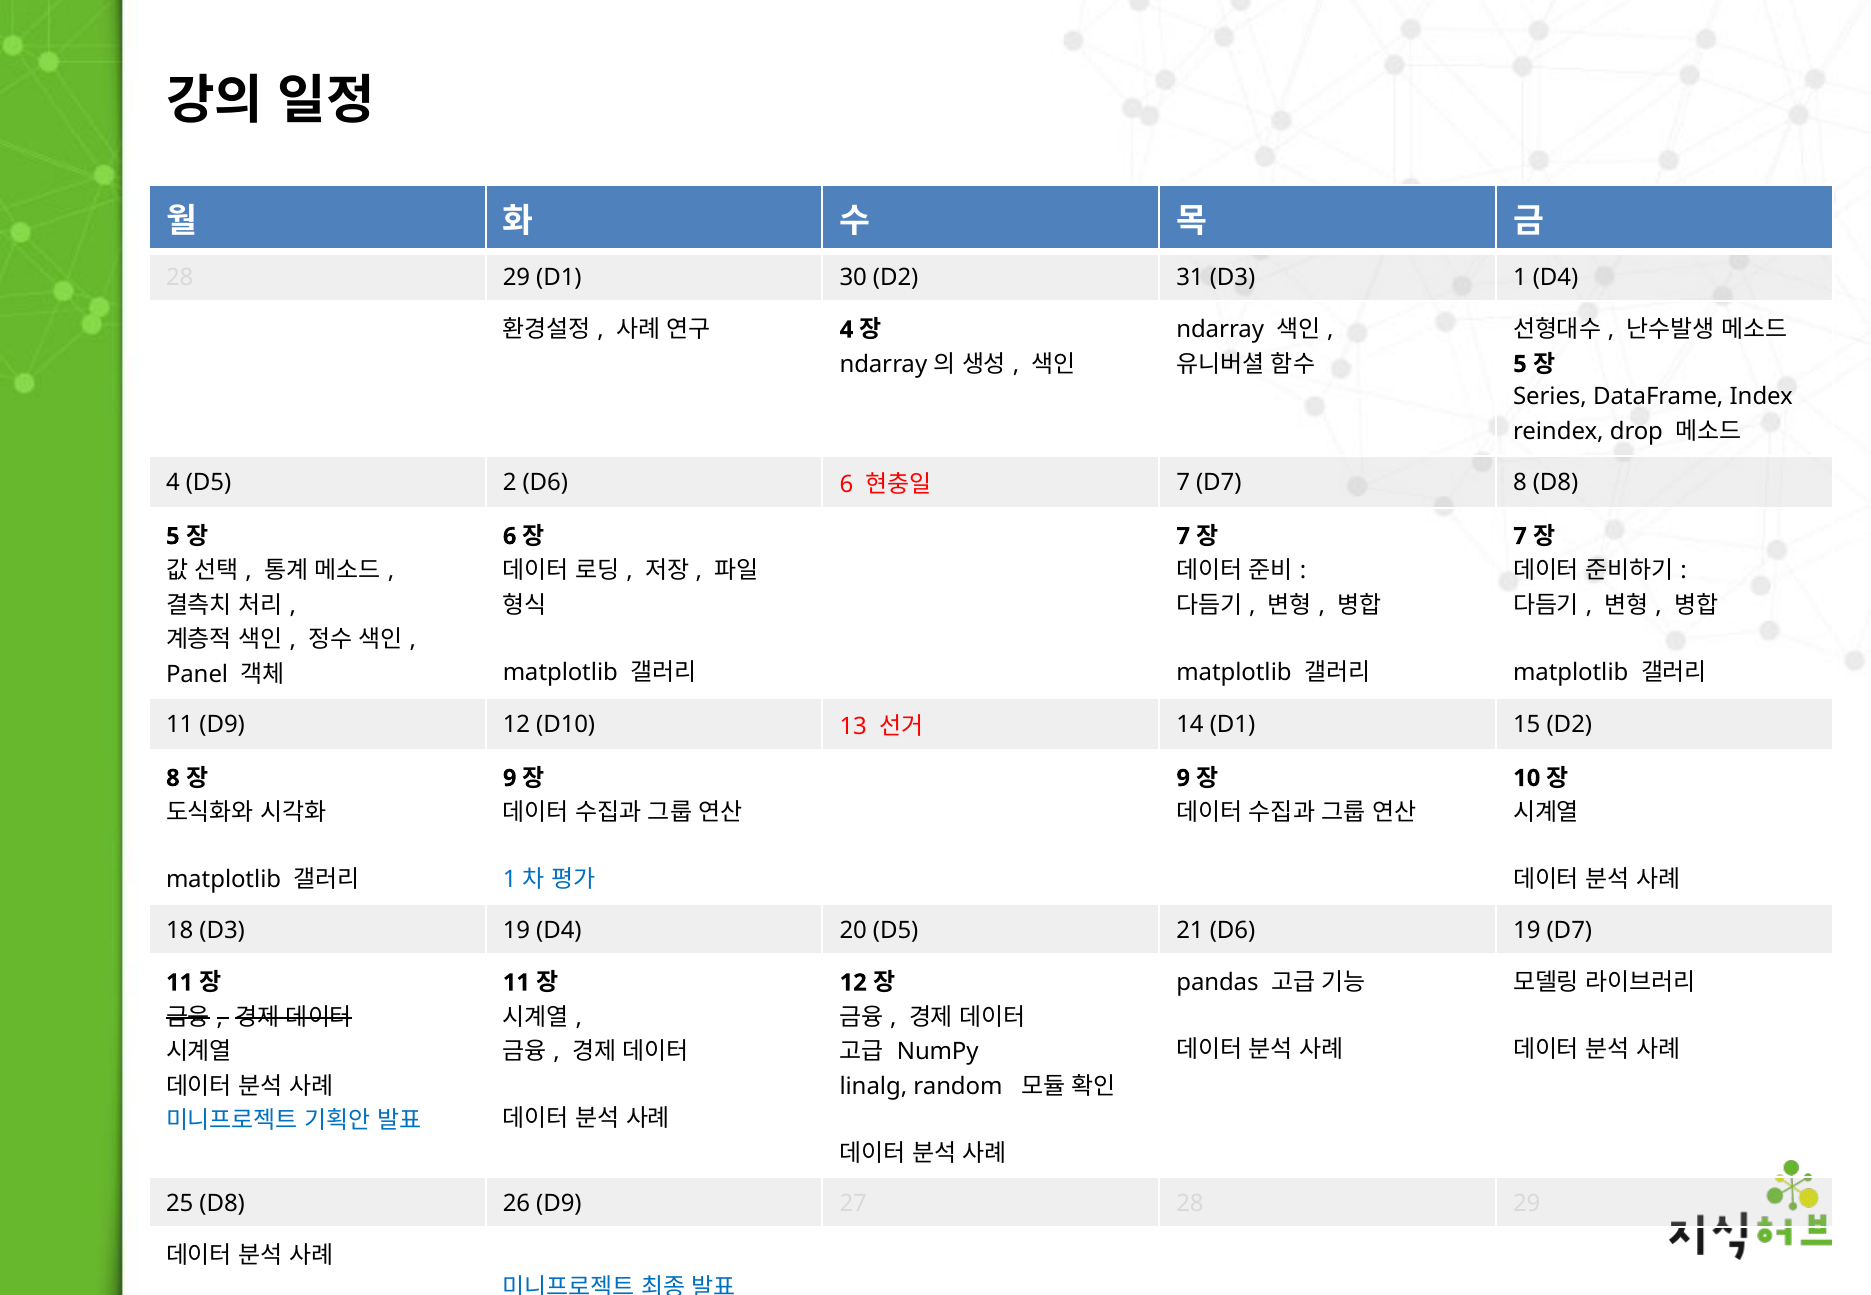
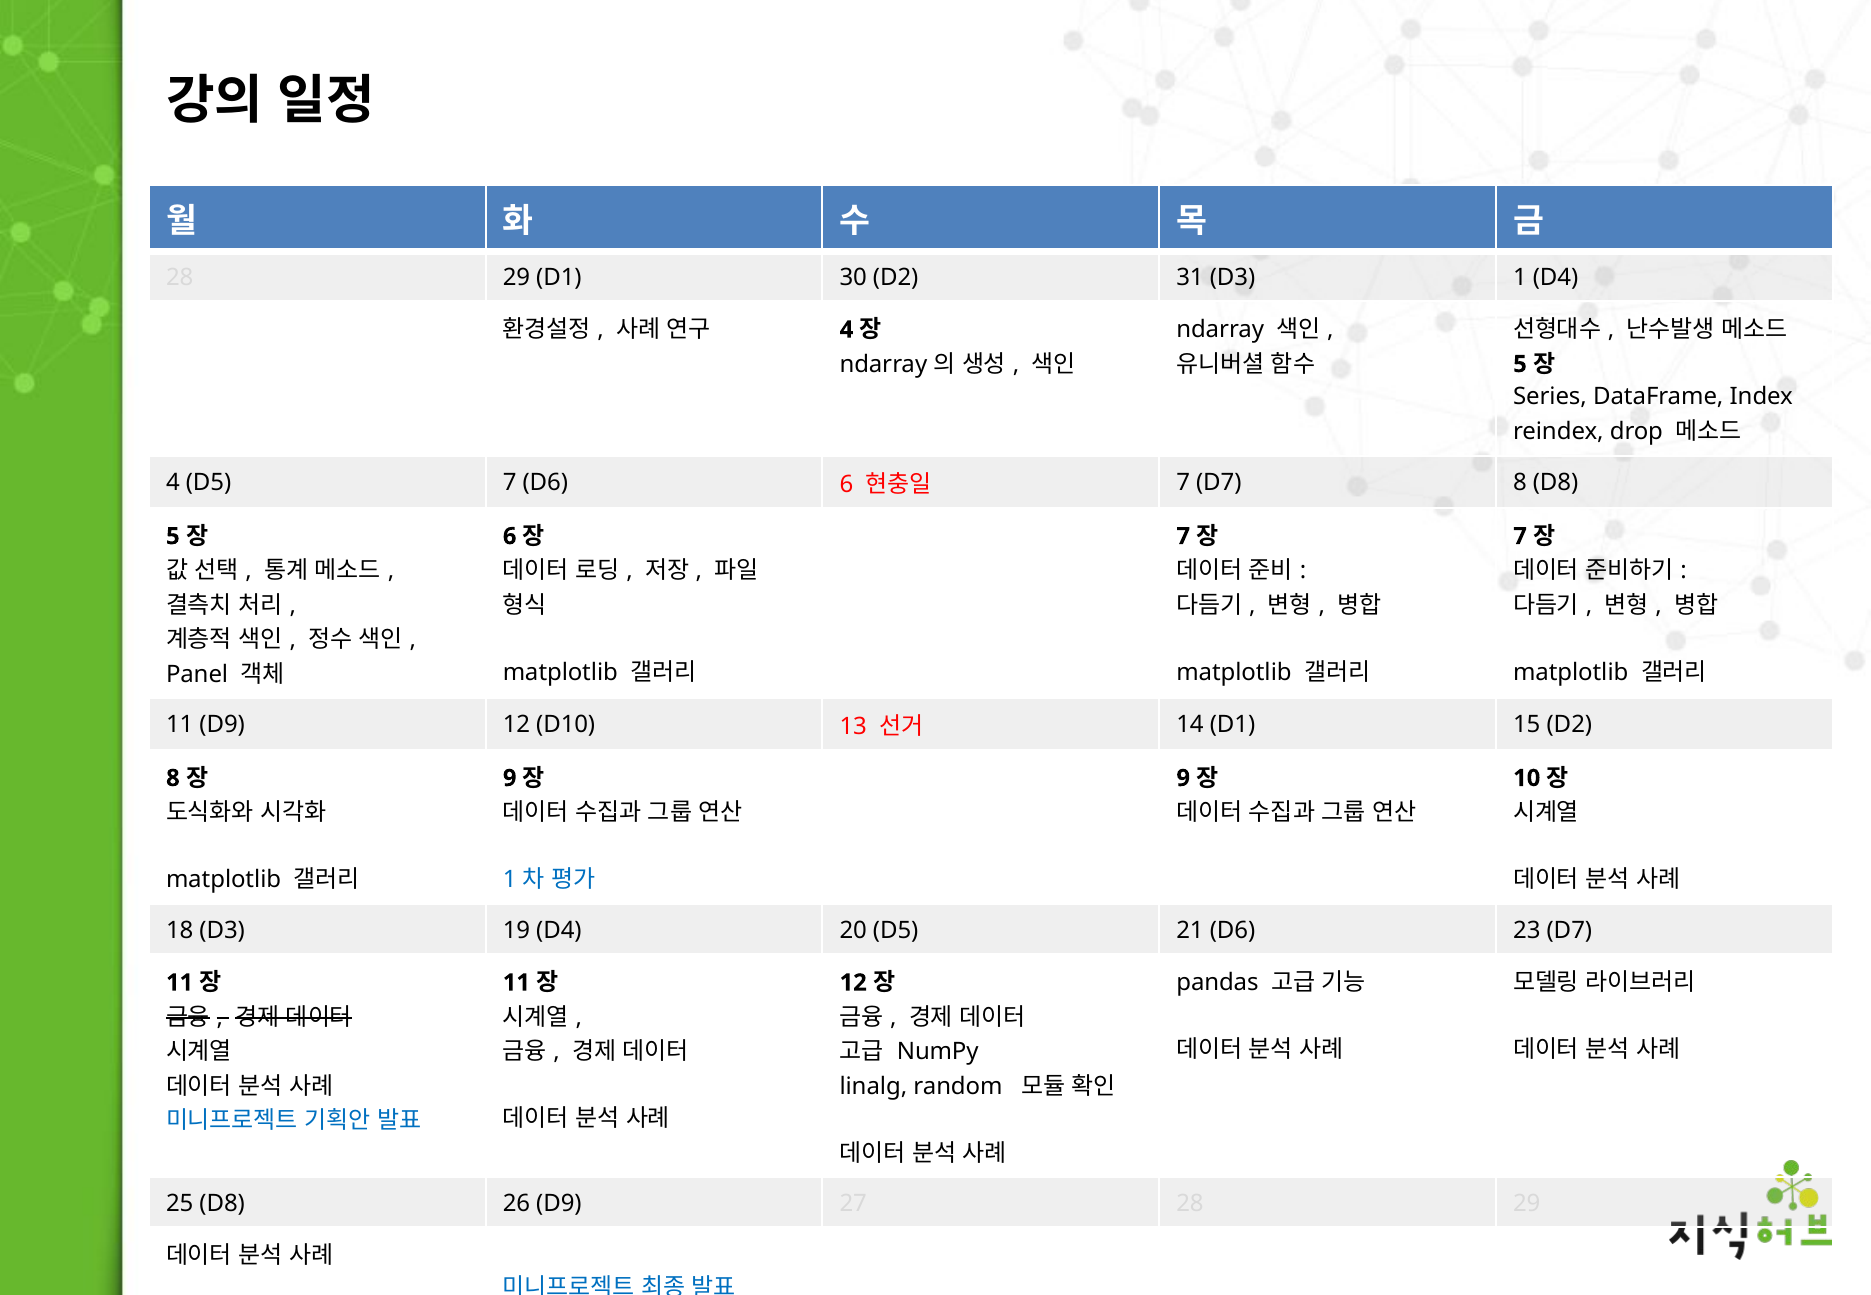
D5 2: 2 -> 7
D6 19: 19 -> 23
